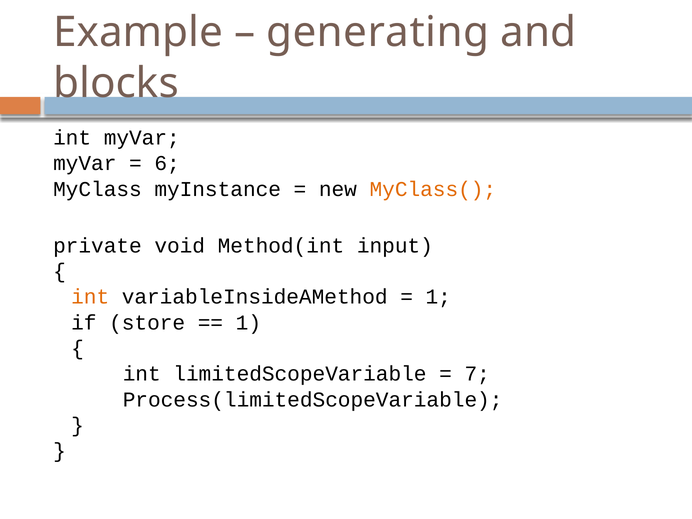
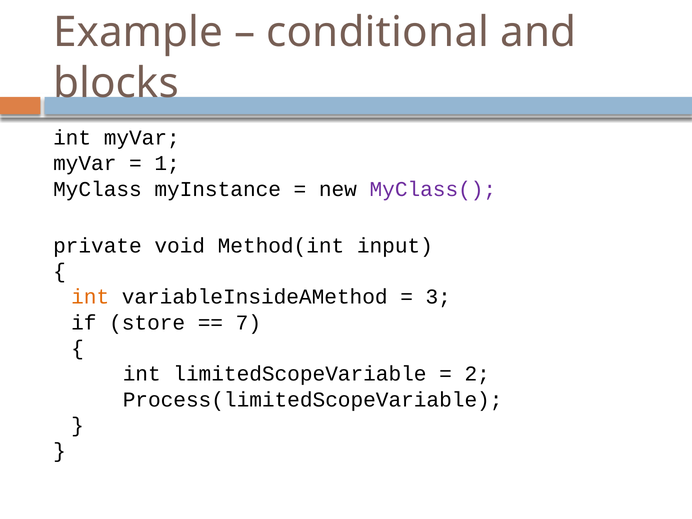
generating: generating -> conditional
6: 6 -> 1
MyClass( colour: orange -> purple
1 at (438, 297): 1 -> 3
1 at (248, 323): 1 -> 7
7: 7 -> 2
